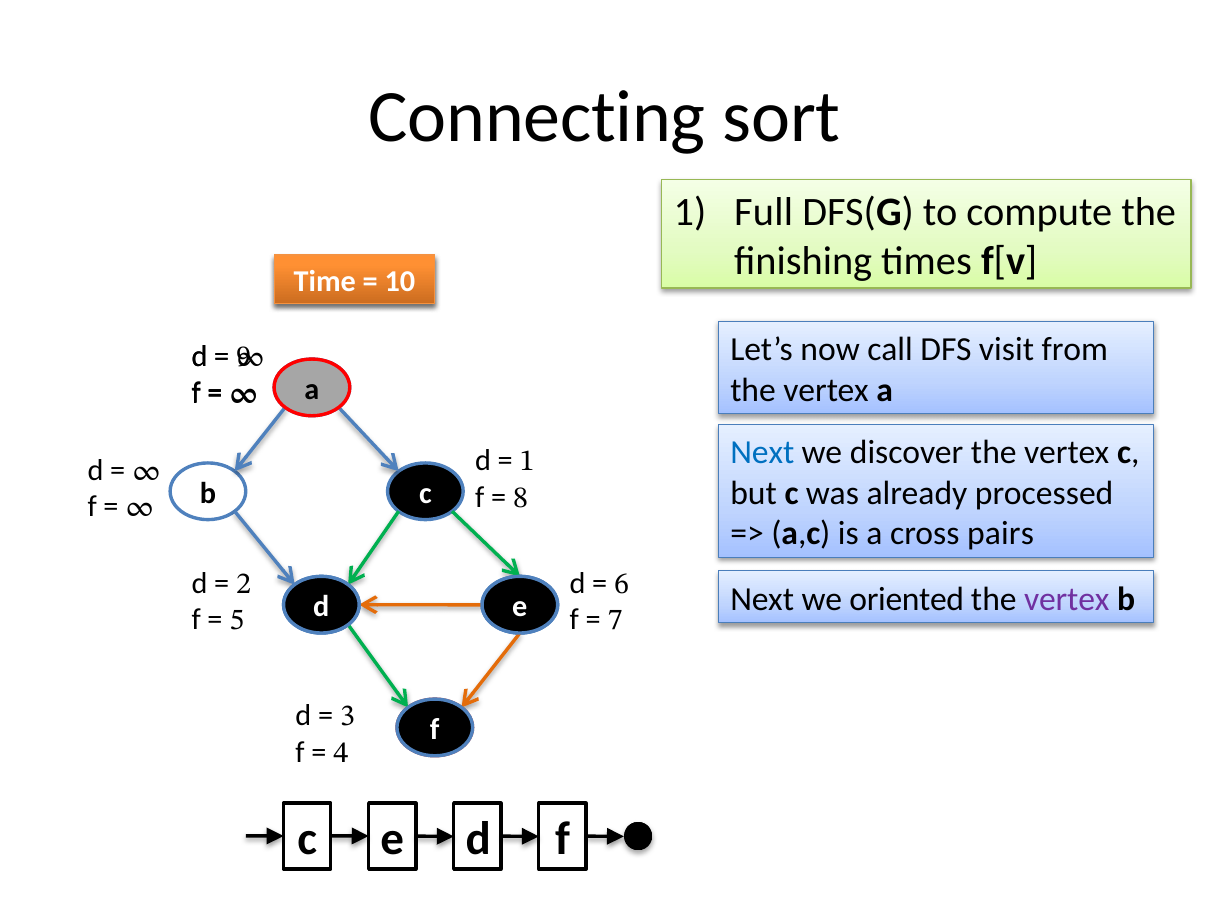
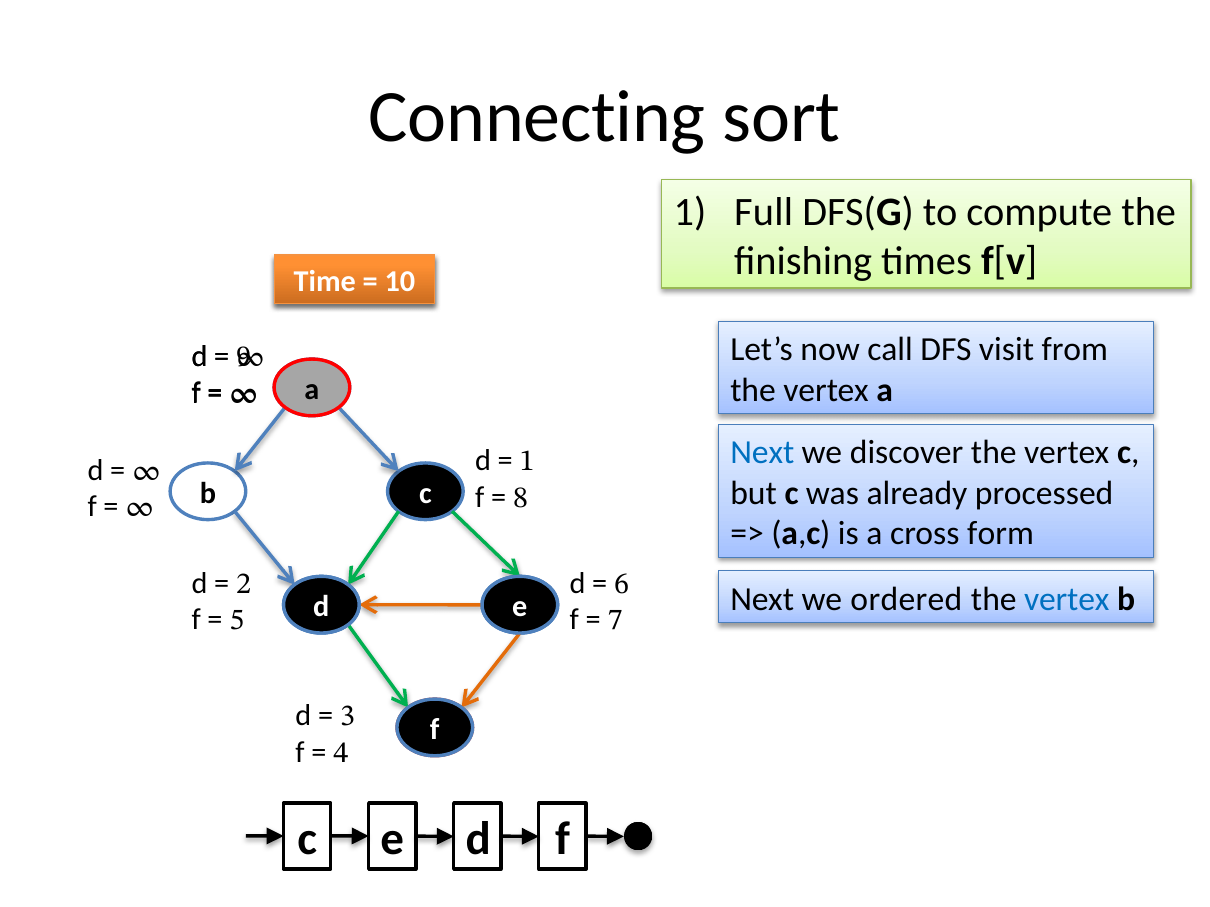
pairs: pairs -> form
oriented: oriented -> ordered
vertex at (1067, 599) colour: purple -> blue
